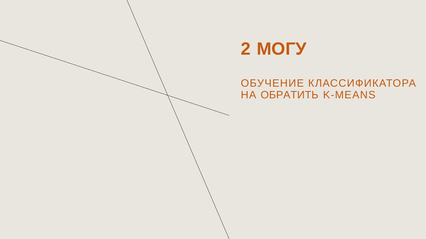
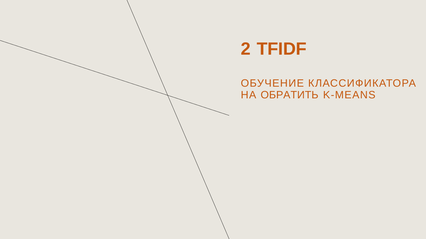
МОГУ: МОГУ -> TFIDF
